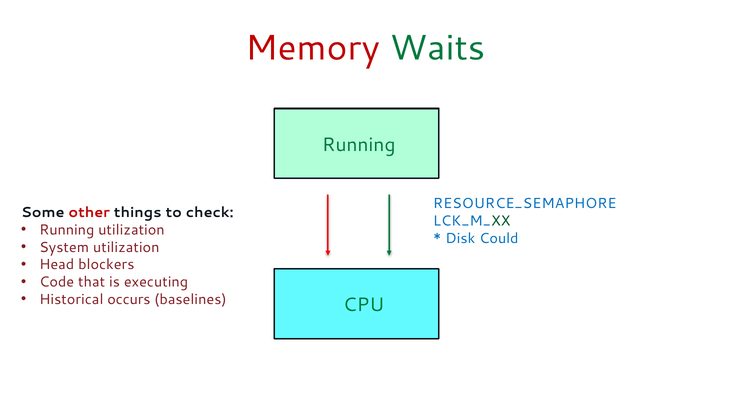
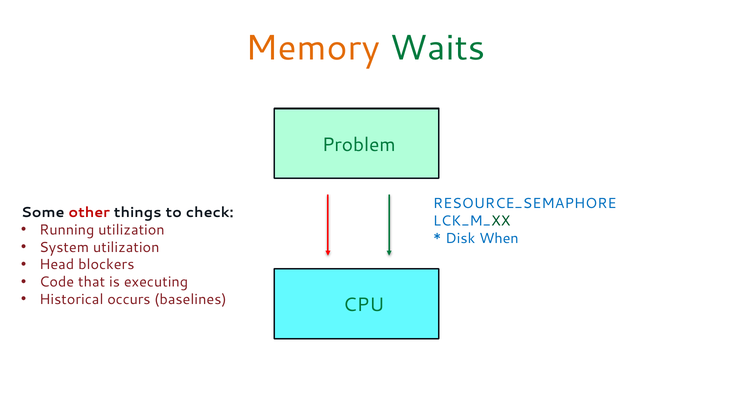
Memory colour: red -> orange
Running at (359, 145): Running -> Problem
Could: Could -> When
